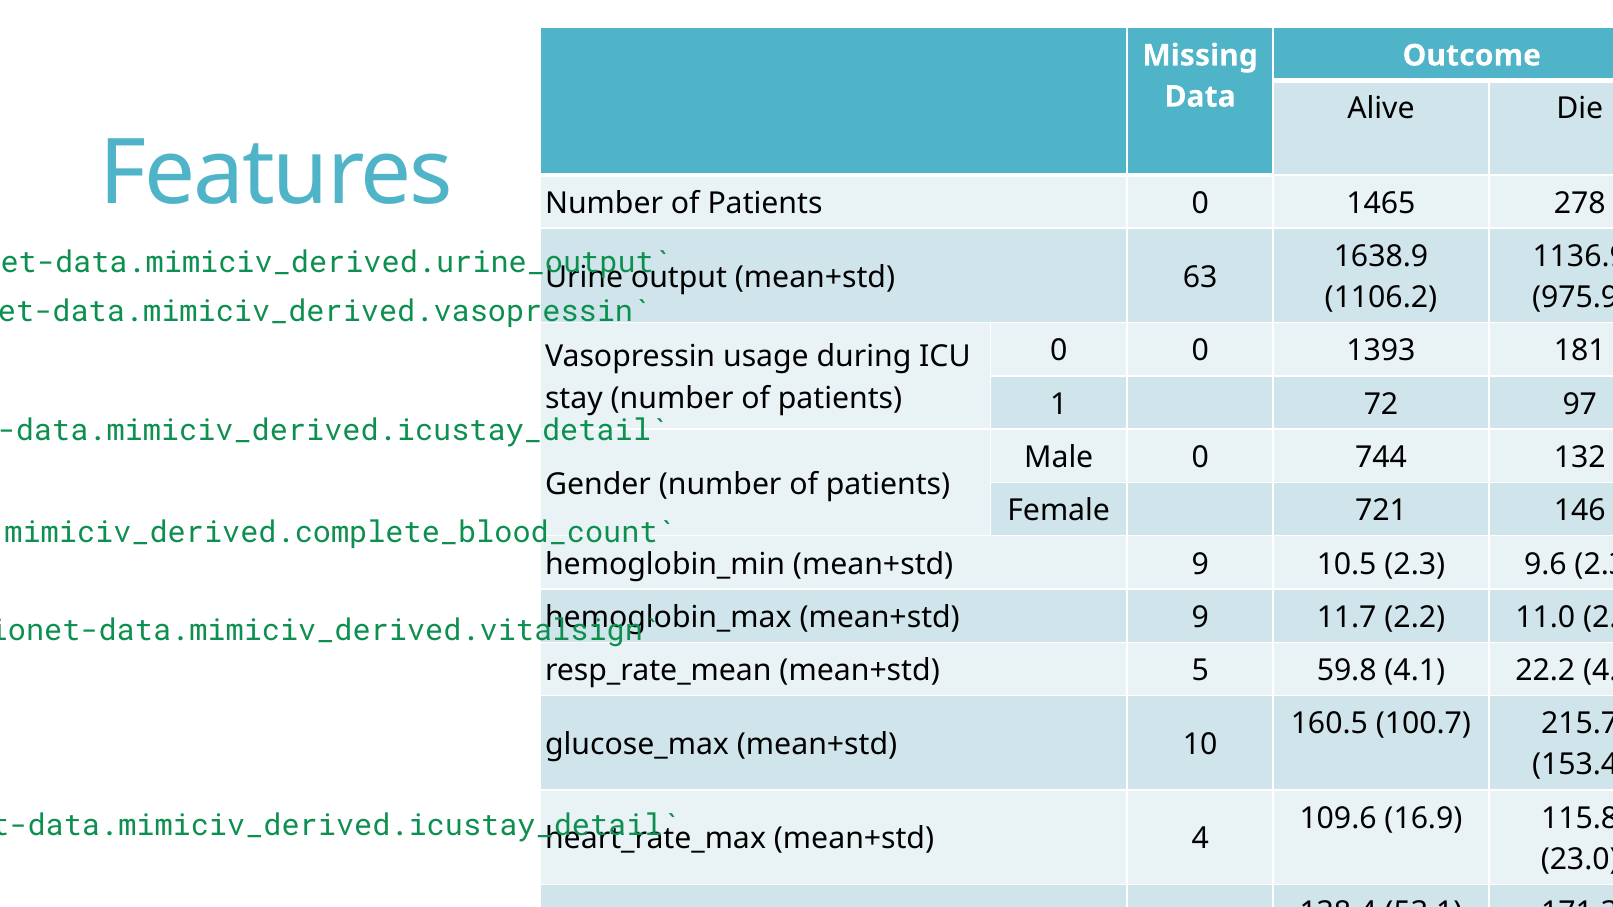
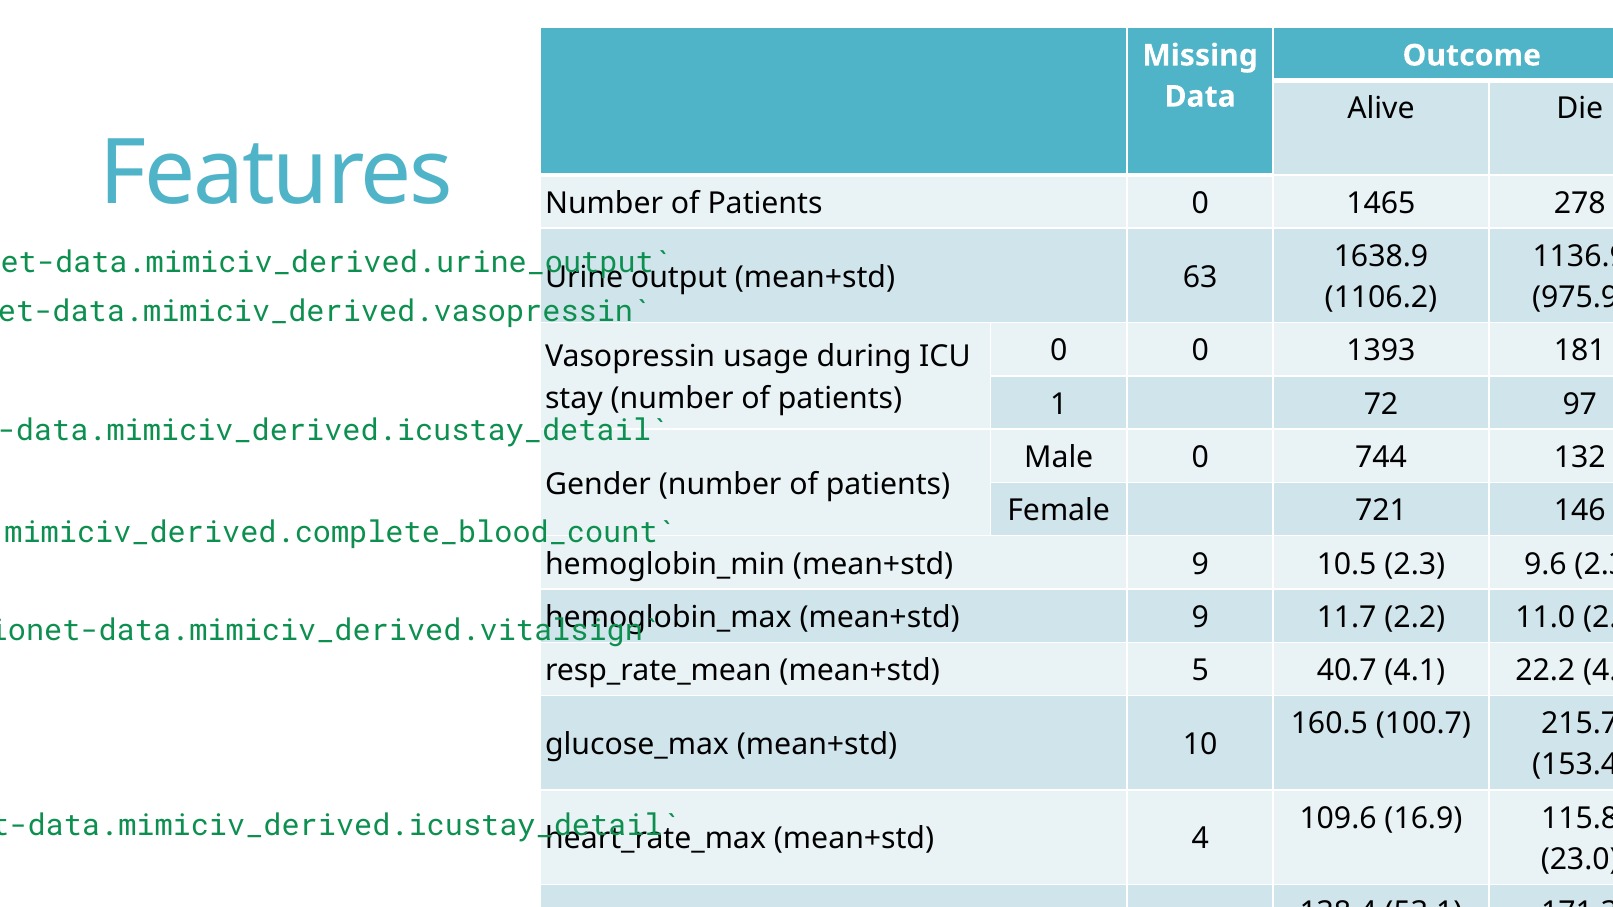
59.8: 59.8 -> 40.7
